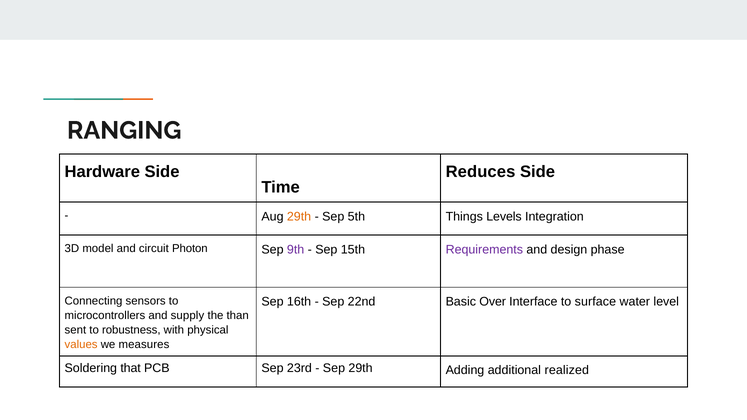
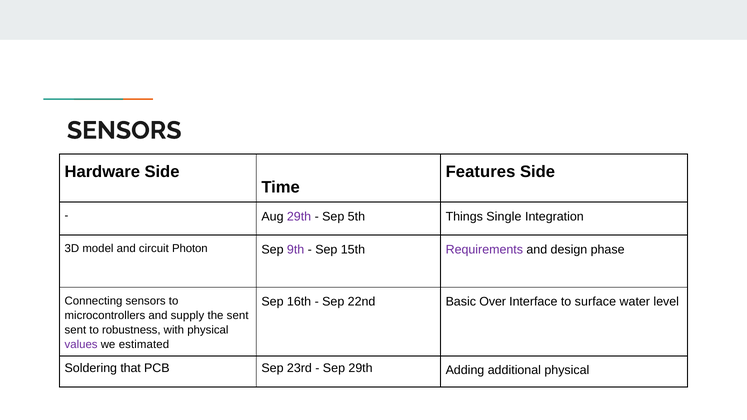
RANGING at (124, 131): RANGING -> SENSORS
Reduces: Reduces -> Features
29th at (299, 217) colour: orange -> purple
Levels: Levels -> Single
the than: than -> sent
values colour: orange -> purple
measures: measures -> estimated
additional realized: realized -> physical
